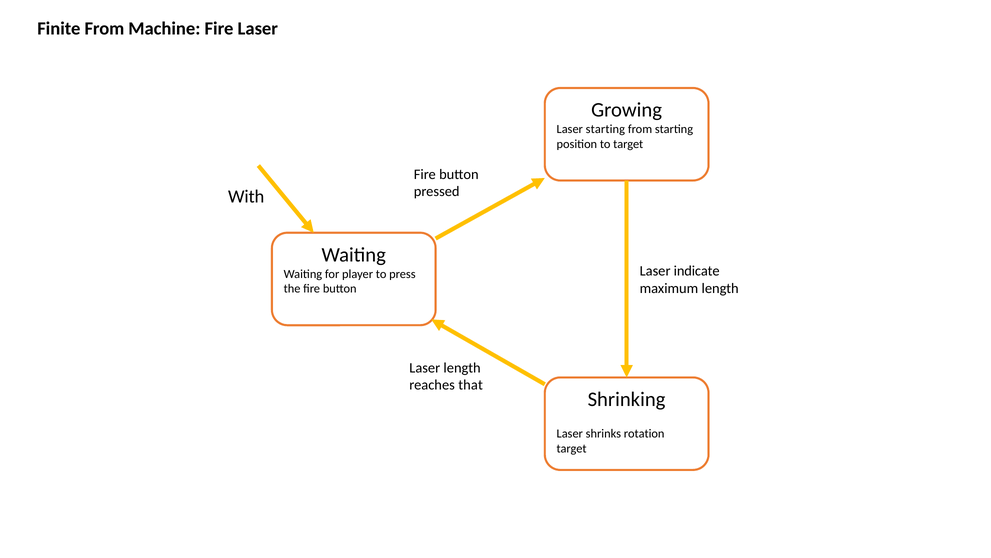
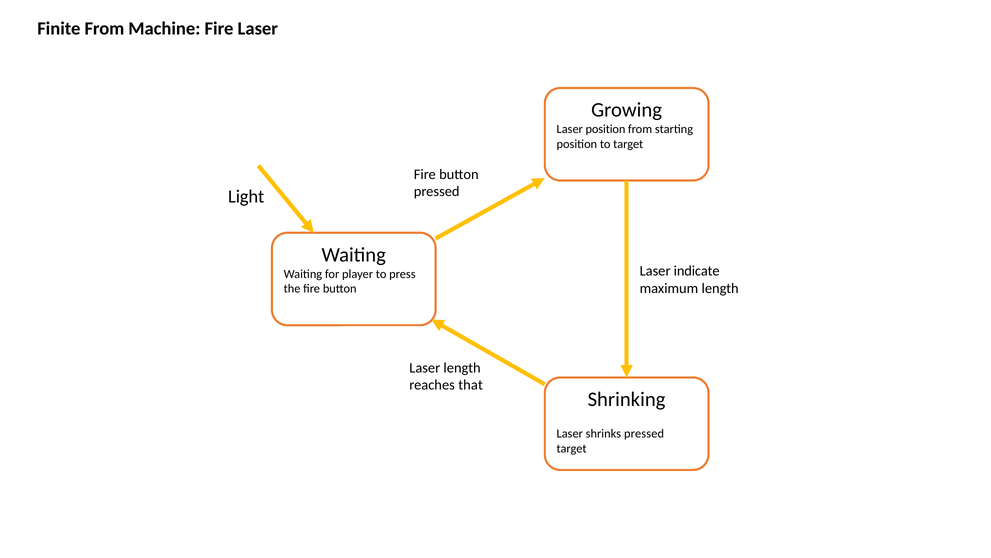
Laser starting: starting -> position
With: With -> Light
shrinks rotation: rotation -> pressed
